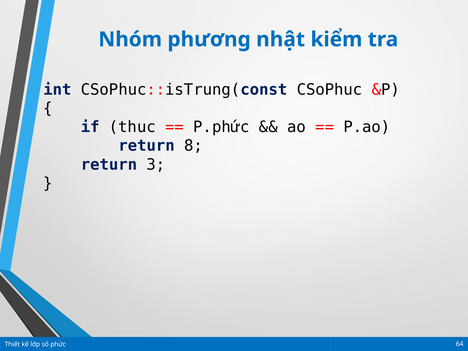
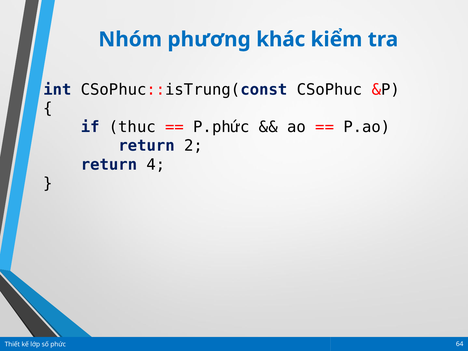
nhật: nhật -> khác
8: 8 -> 2
3: 3 -> 4
